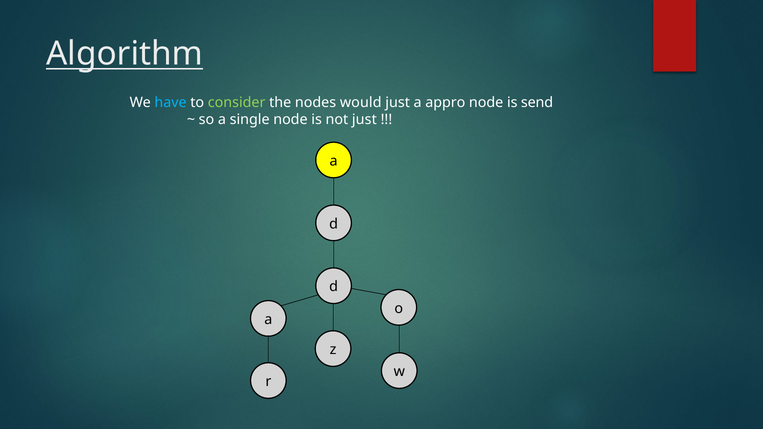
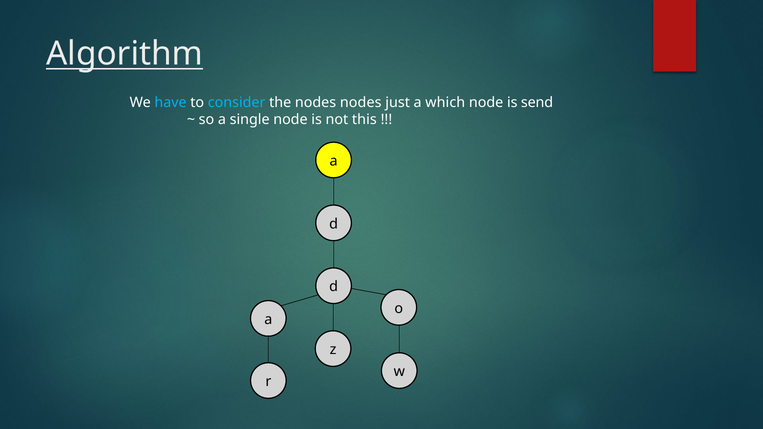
consider colour: light green -> light blue
nodes would: would -> nodes
appro: appro -> which
not just: just -> this
